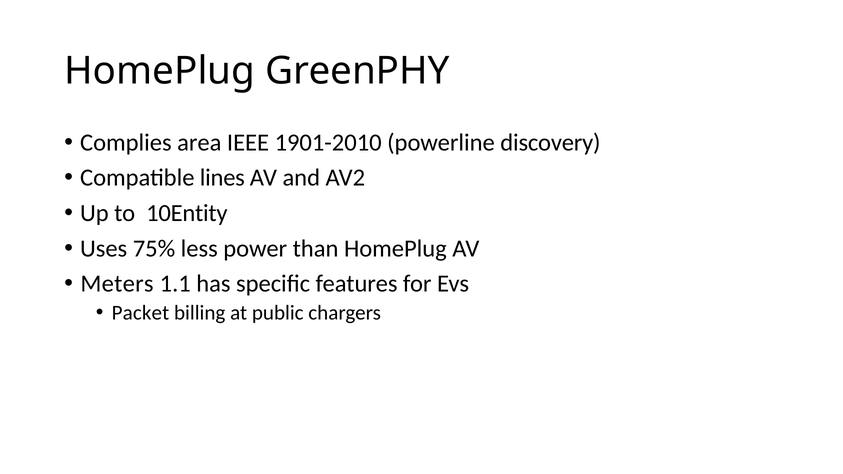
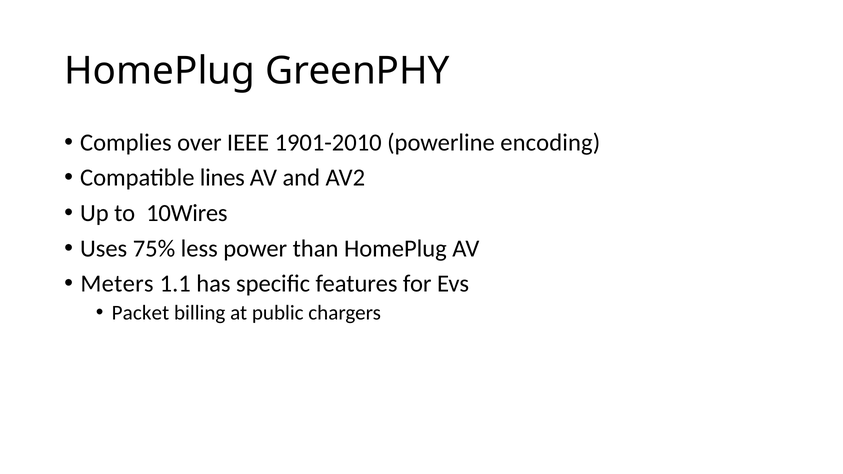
area: area -> over
discovery: discovery -> encoding
10Entity: 10Entity -> 10Wires
